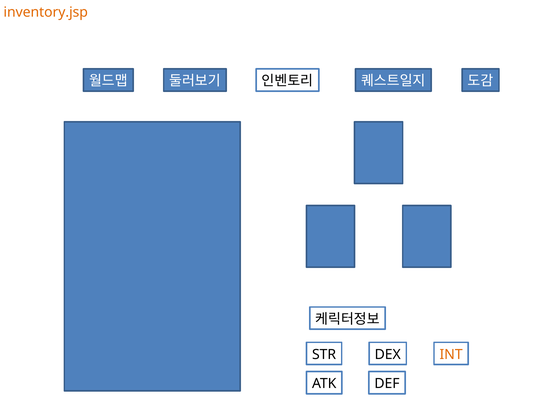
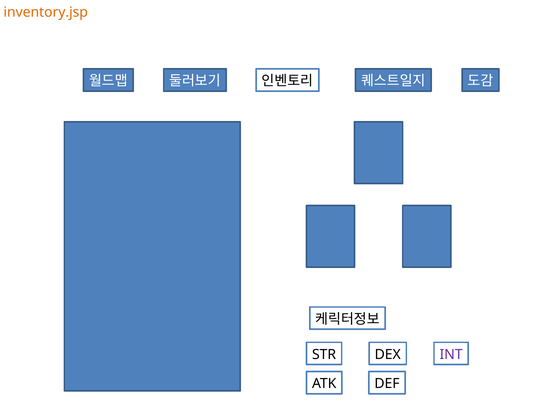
INT colour: orange -> purple
